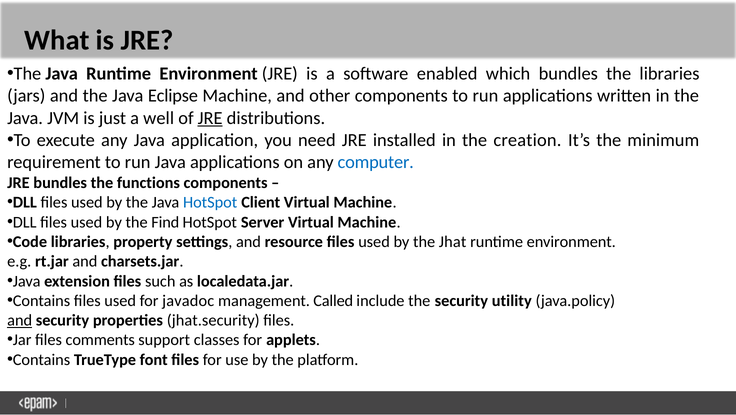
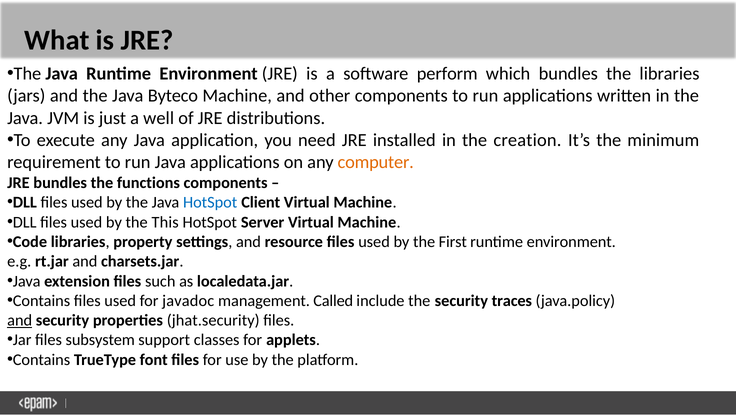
enabled: enabled -> perform
Eclipse: Eclipse -> Byteco
JRE at (210, 118) underline: present -> none
computer colour: blue -> orange
Find: Find -> This
Jhat: Jhat -> First
utility: utility -> traces
comments: comments -> subsystem
